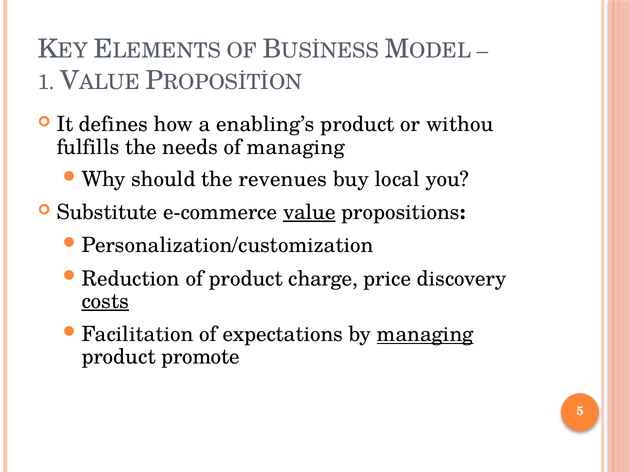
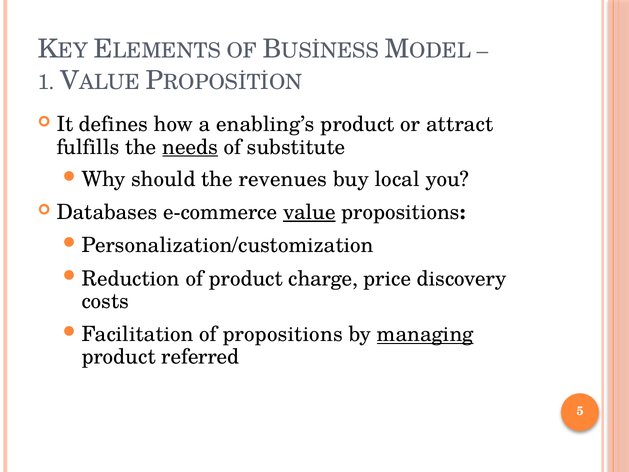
withou: withou -> attract
needs underline: none -> present
of managing: managing -> substitute
Substitute: Substitute -> Databases
costs underline: present -> none
of expectations: expectations -> propositions
promote: promote -> referred
